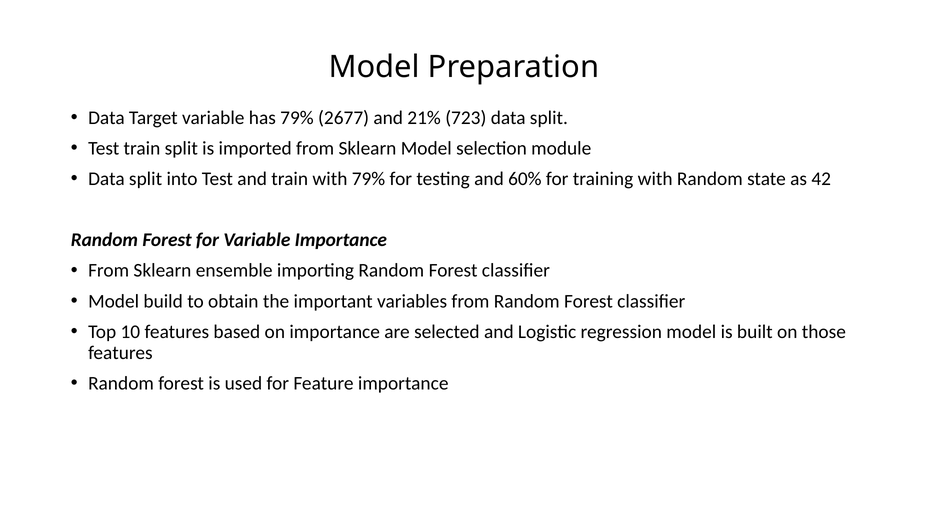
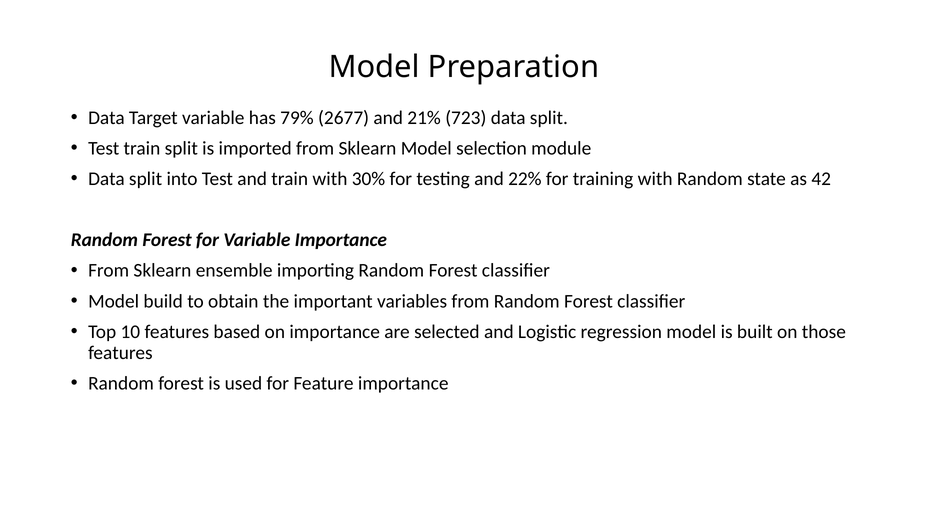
with 79%: 79% -> 30%
60%: 60% -> 22%
